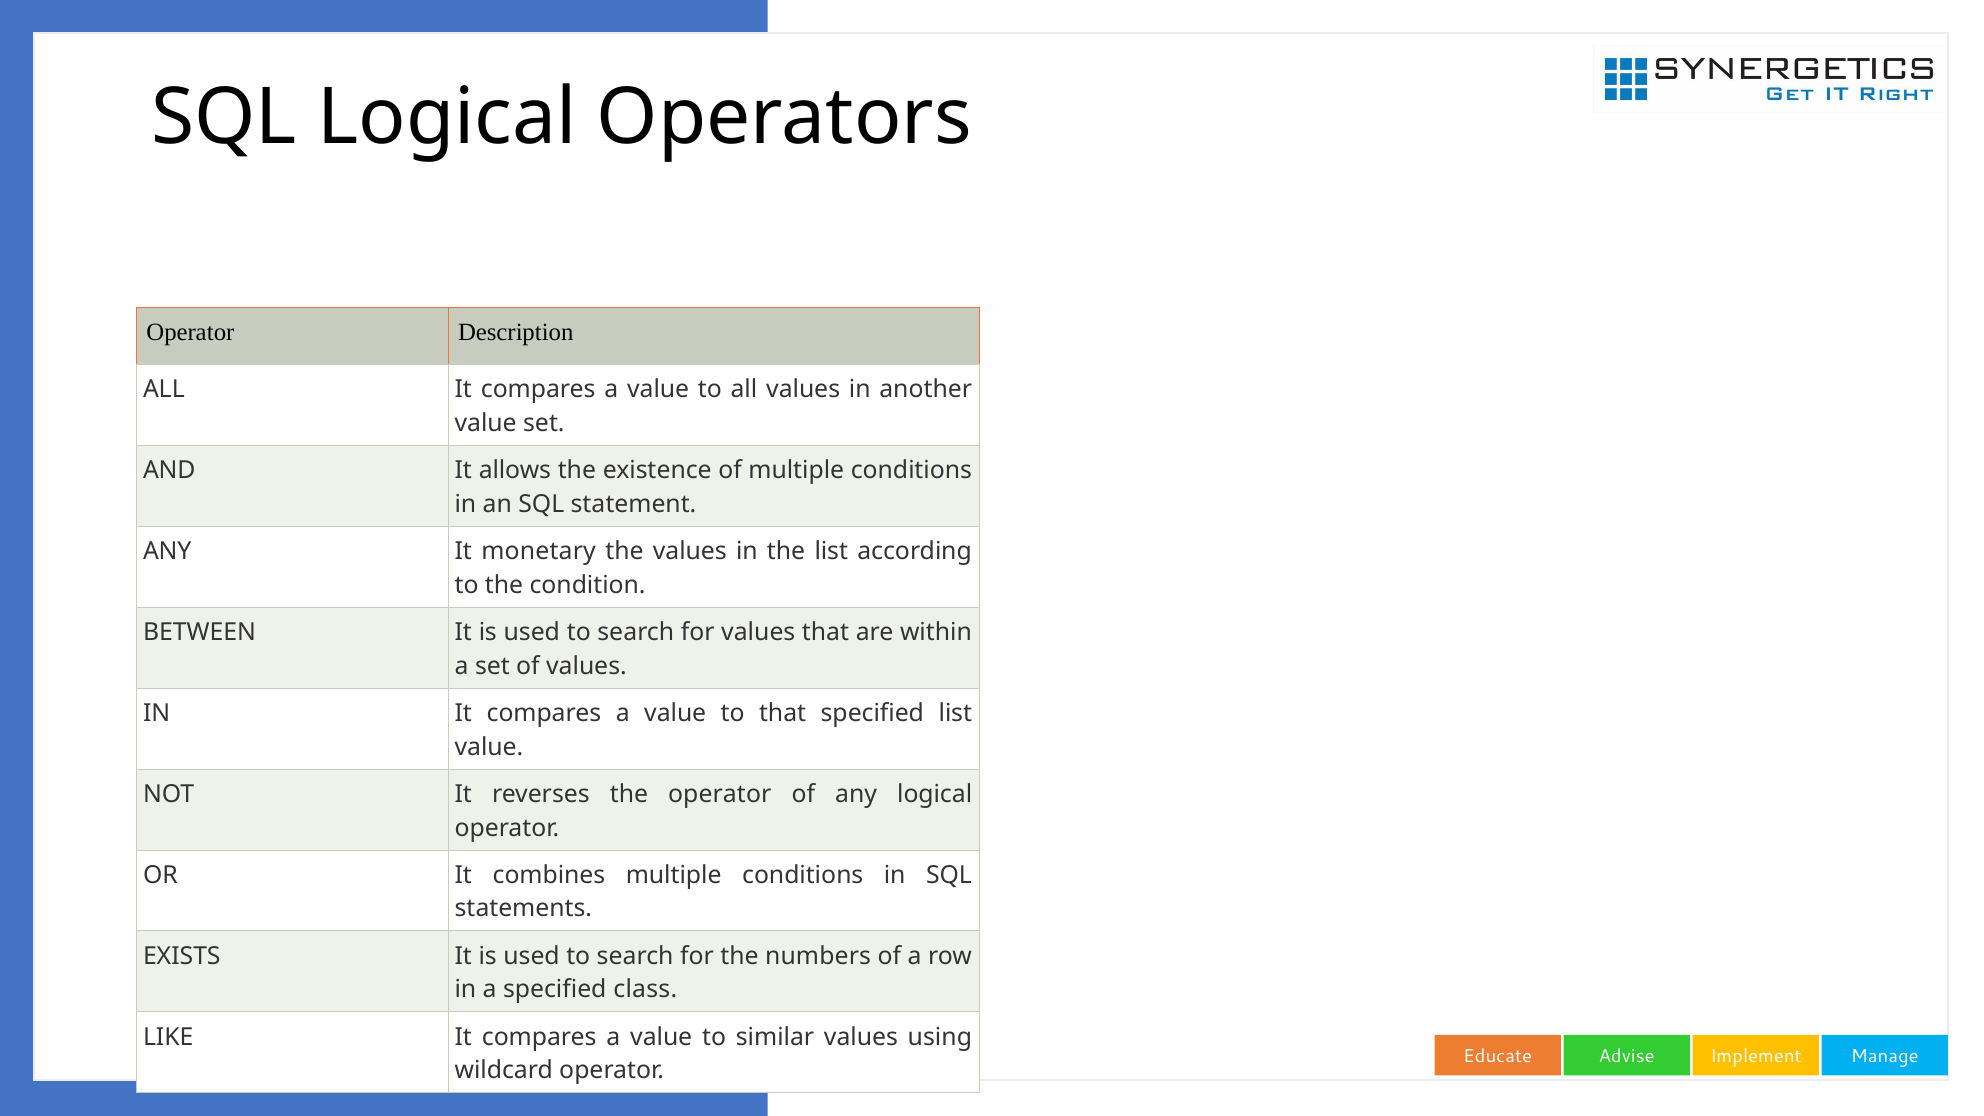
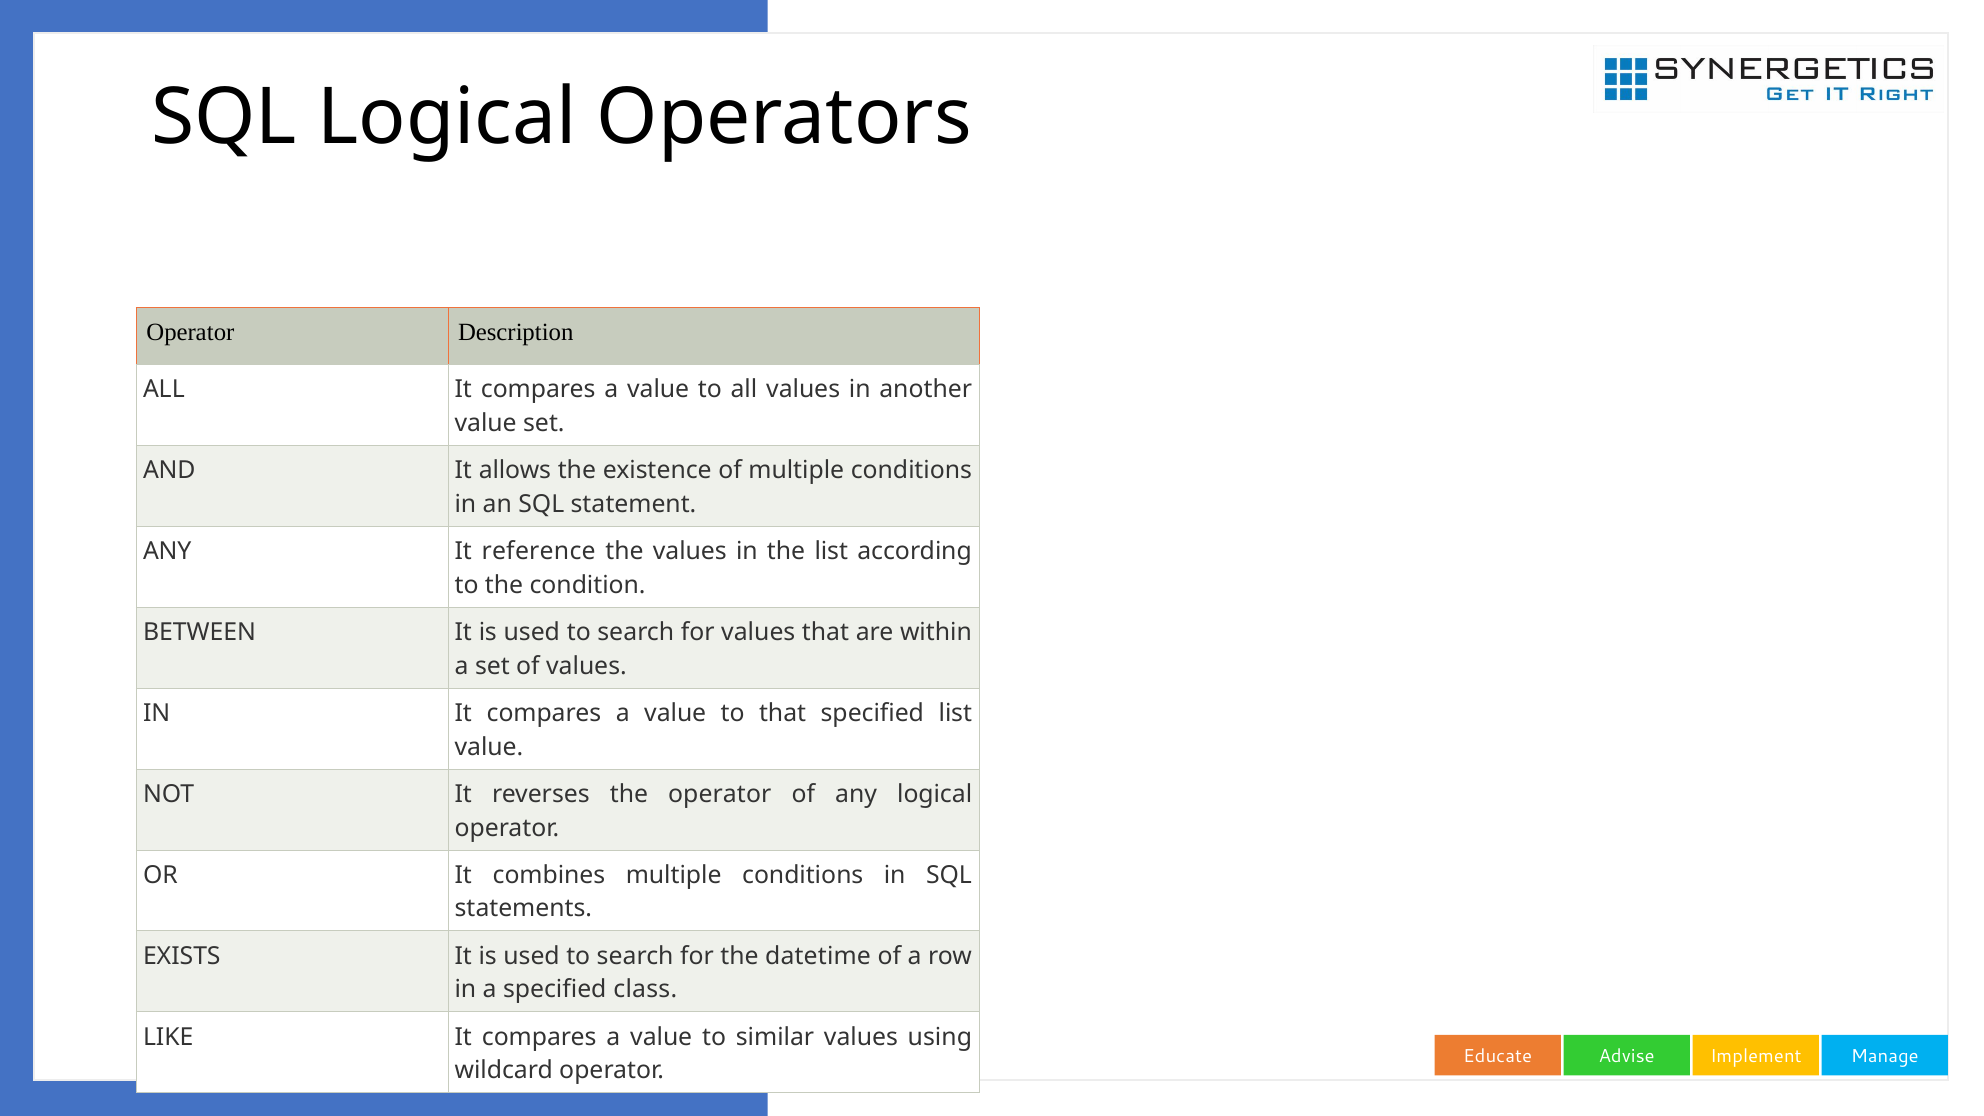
monetary: monetary -> reference
numbers: numbers -> datetime
